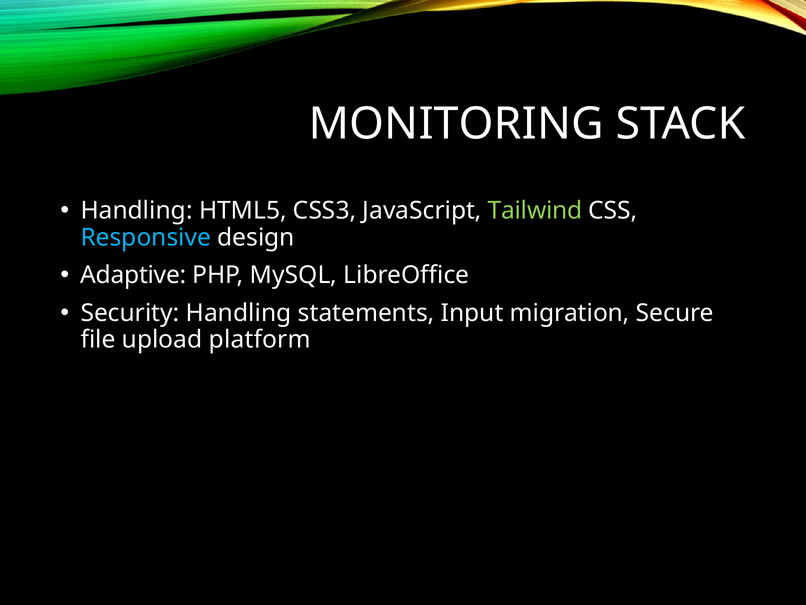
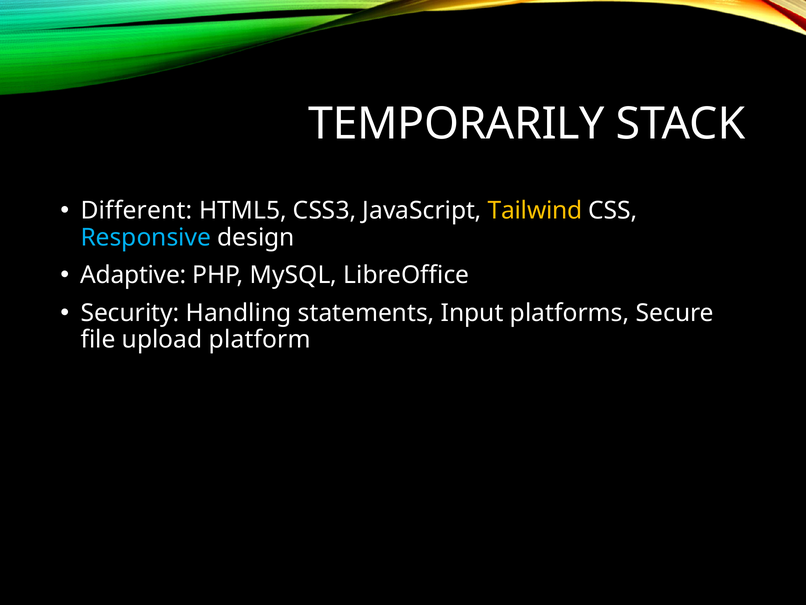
MONITORING: MONITORING -> TEMPORARILY
Handling at (137, 211): Handling -> Different
Tailwind colour: light green -> yellow
migration: migration -> platforms
